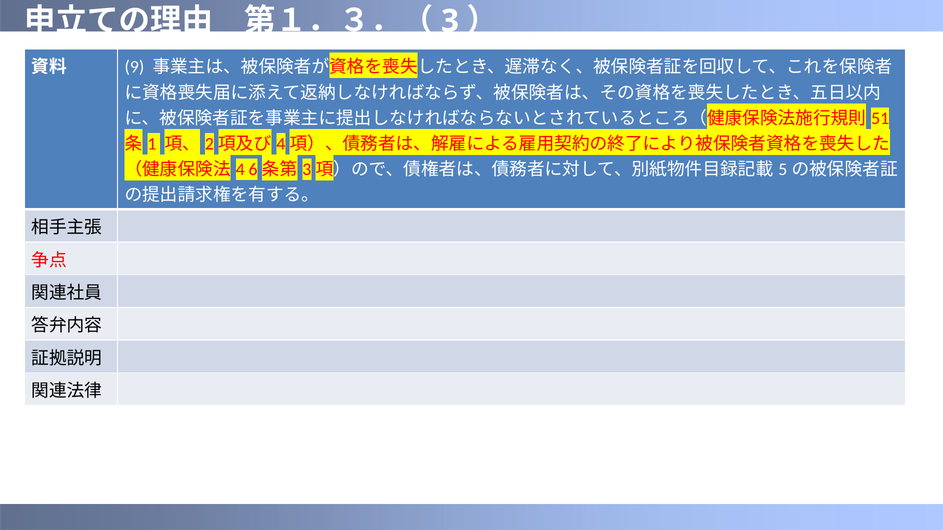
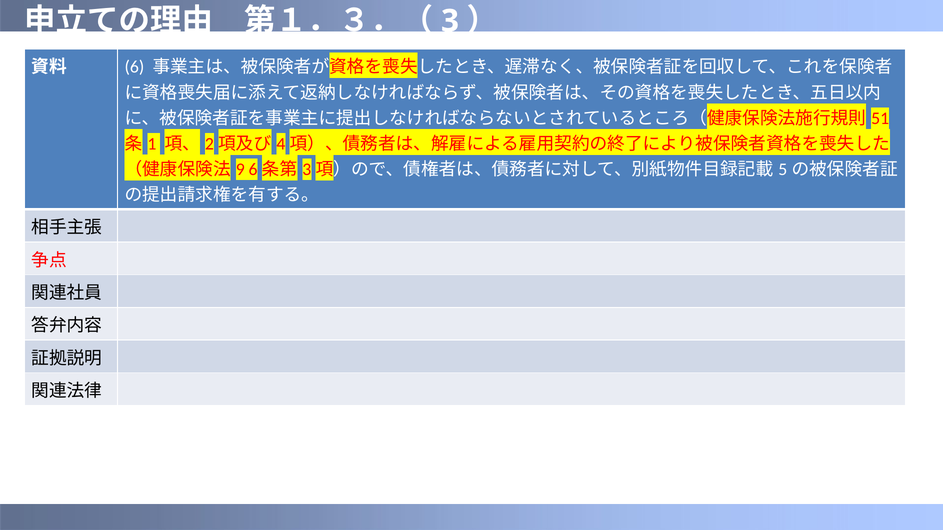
9: 9 -> 6
4: 4 -> 9
